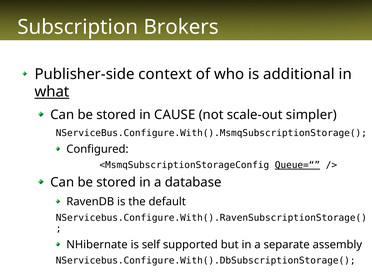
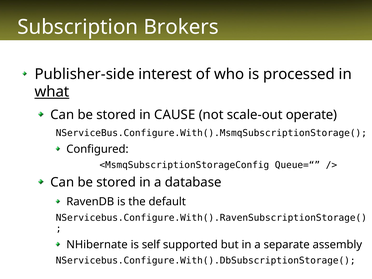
context: context -> interest
additional: additional -> processed
simpler: simpler -> operate
Queue=“ underline: present -> none
